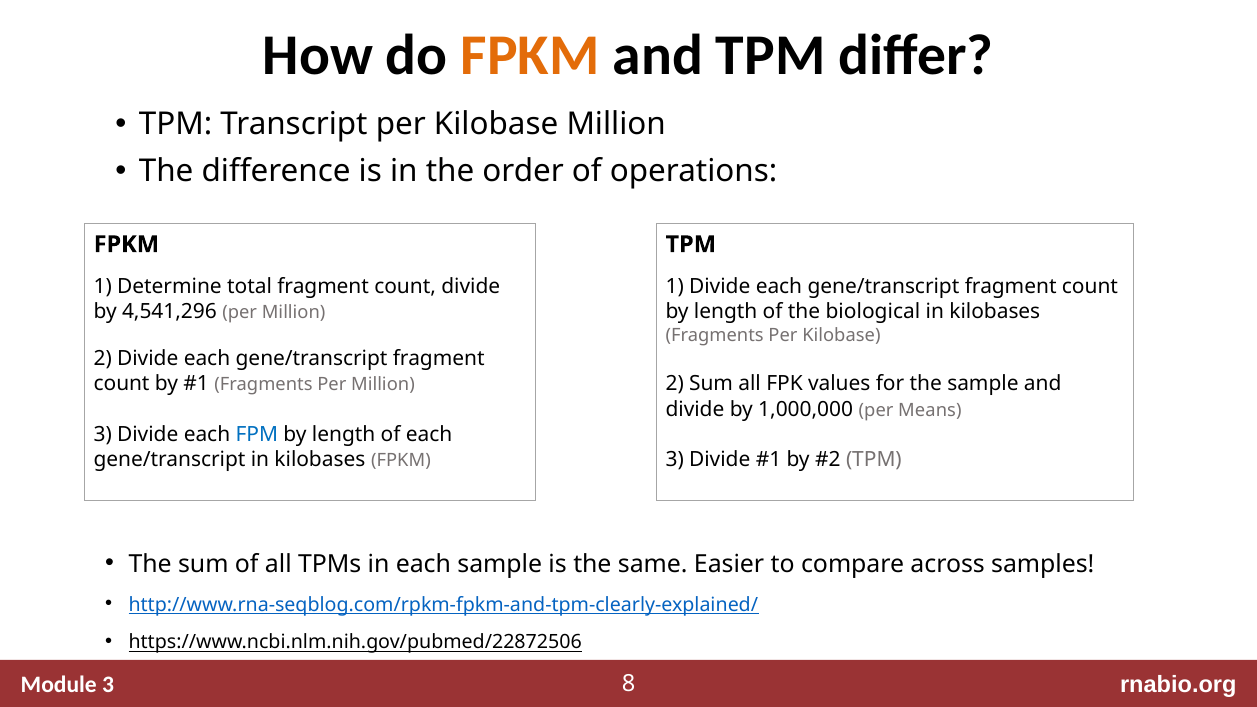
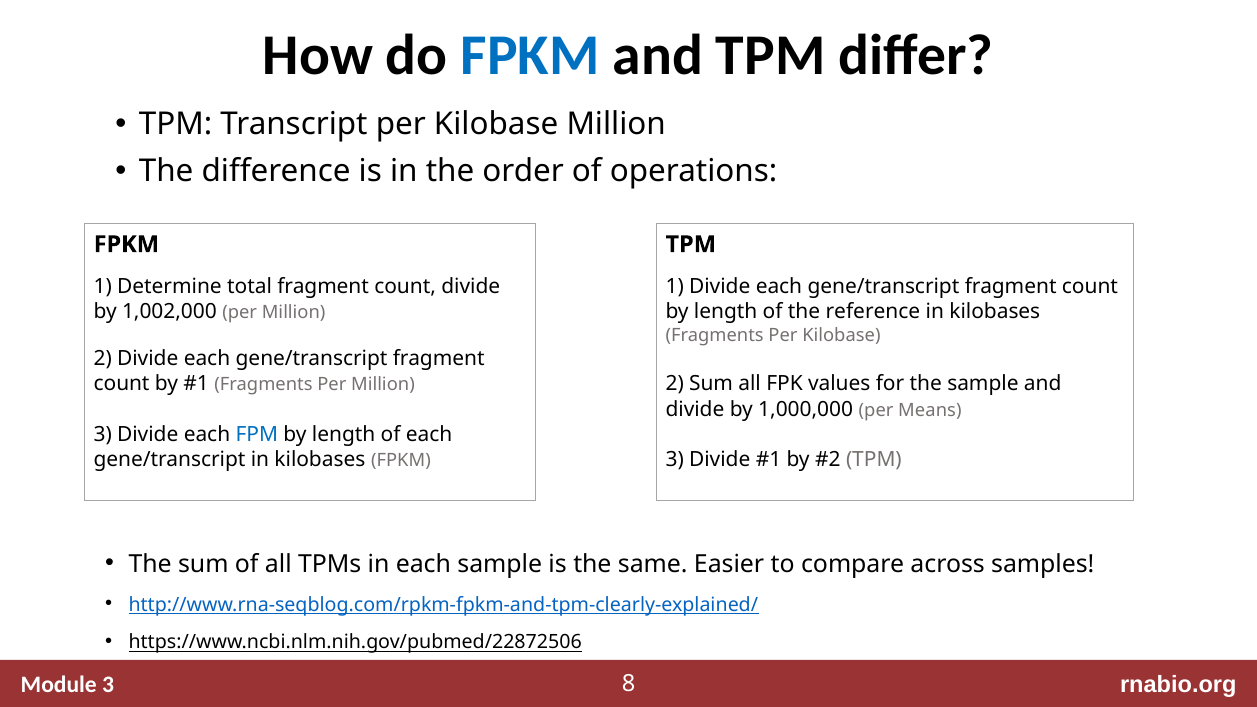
FPKM at (530, 56) colour: orange -> blue
4,541,296: 4,541,296 -> 1,002,000
biological: biological -> reference
